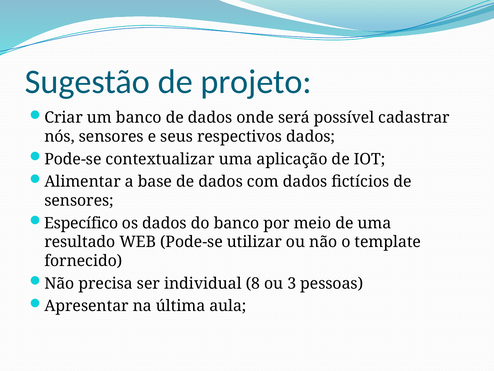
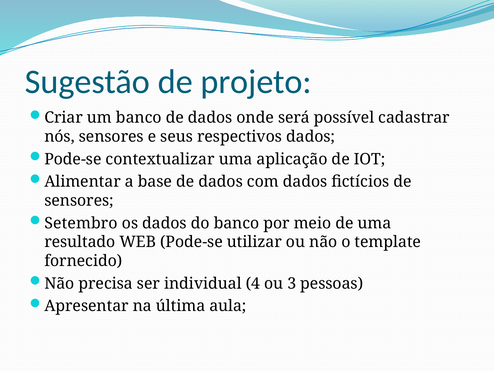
Específico: Específico -> Setembro
8: 8 -> 4
